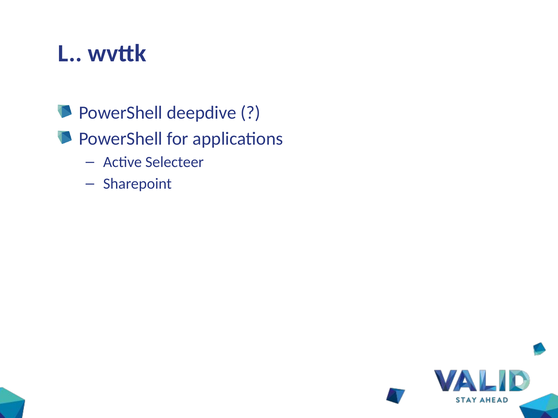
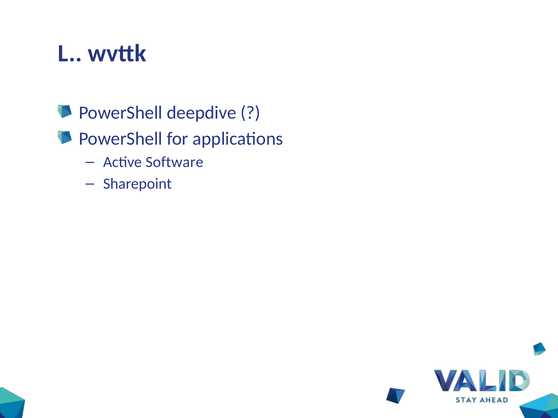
Selecteer: Selecteer -> Software
